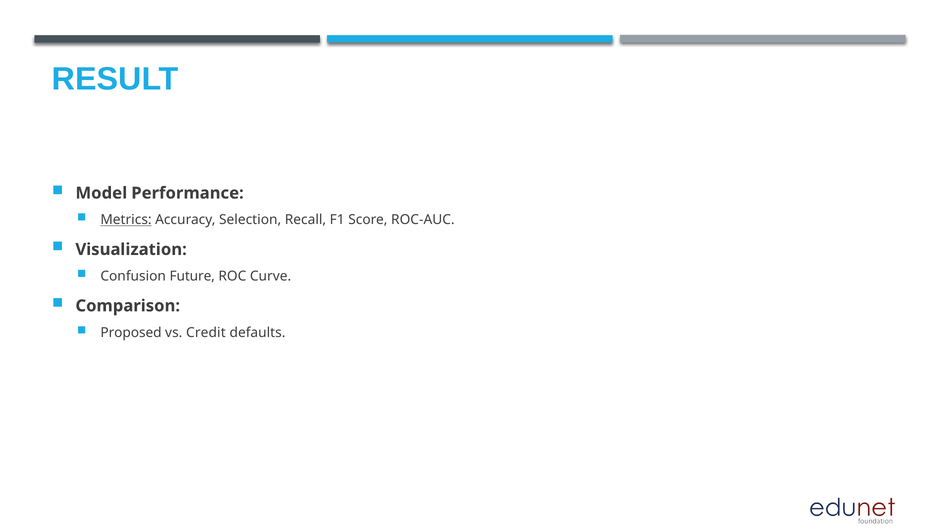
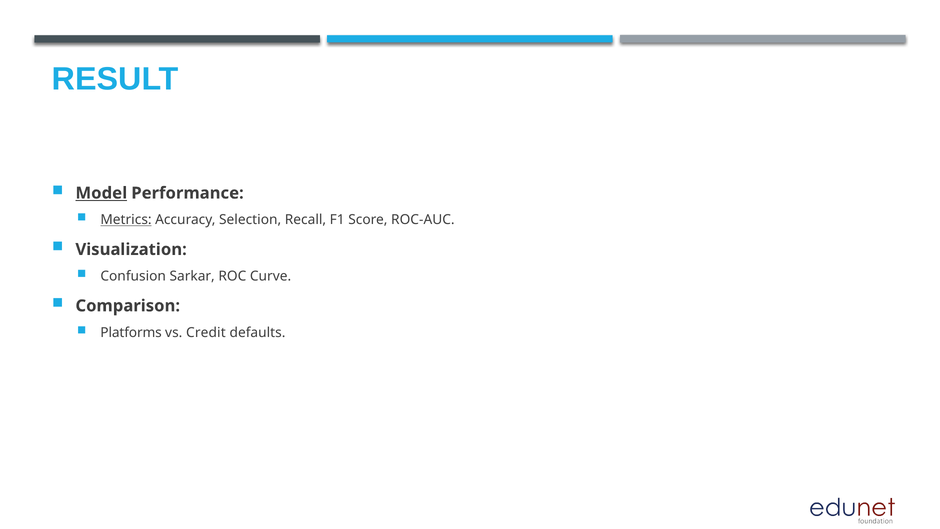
Model underline: none -> present
Future: Future -> Sarkar
Proposed: Proposed -> Platforms
